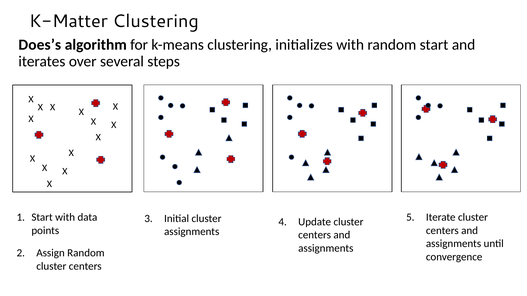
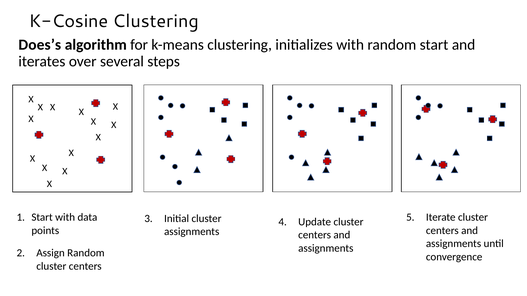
K-Matter: K-Matter -> K-Cosine
